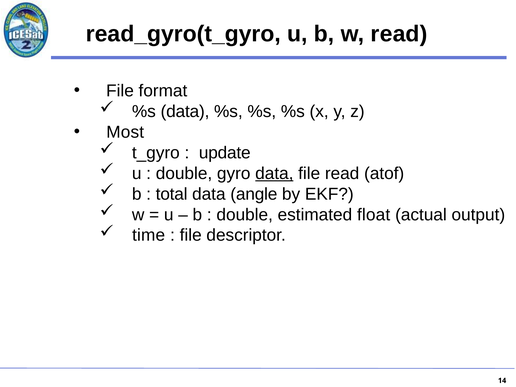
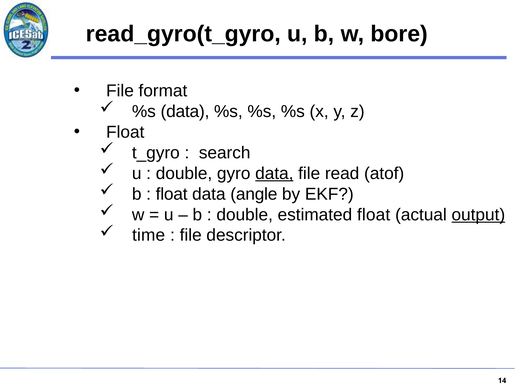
w read: read -> bore
Most at (125, 132): Most -> Float
update: update -> search
total at (172, 194): total -> float
output underline: none -> present
